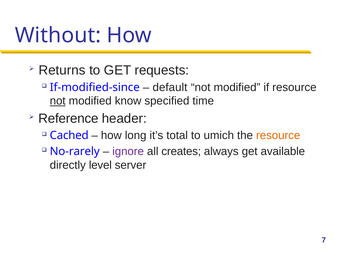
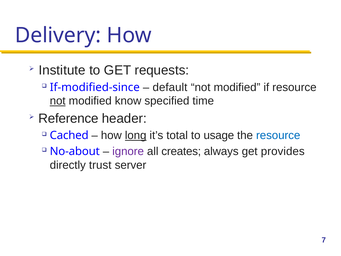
Without: Without -> Delivery
Returns: Returns -> Institute
long underline: none -> present
umich: umich -> usage
resource at (278, 135) colour: orange -> blue
No-rarely: No-rarely -> No-about
available: available -> provides
level: level -> trust
